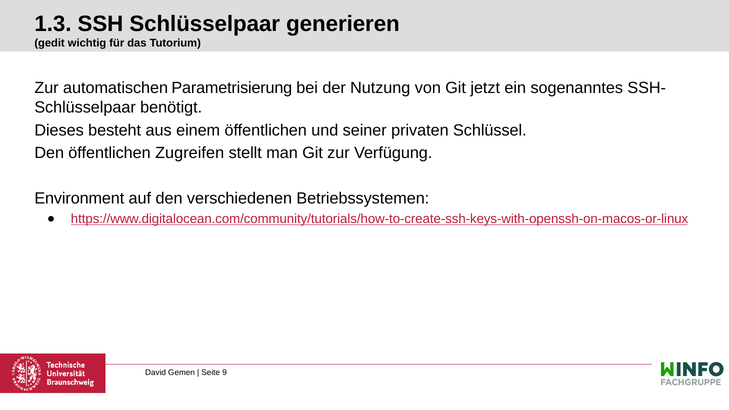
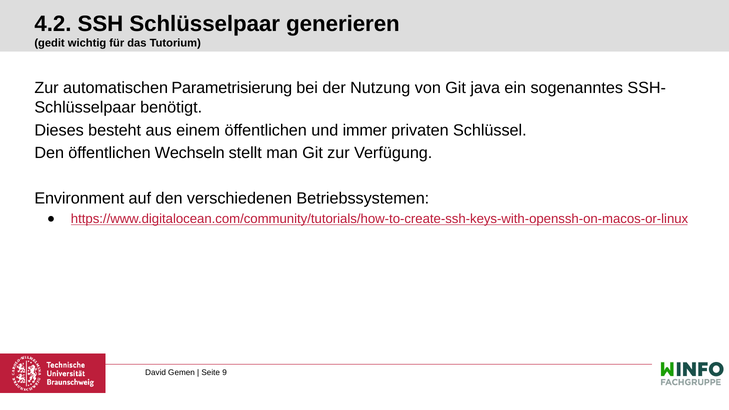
1.3: 1.3 -> 4.2
jetzt: jetzt -> java
seiner: seiner -> immer
Zugreifen: Zugreifen -> Wechseln
